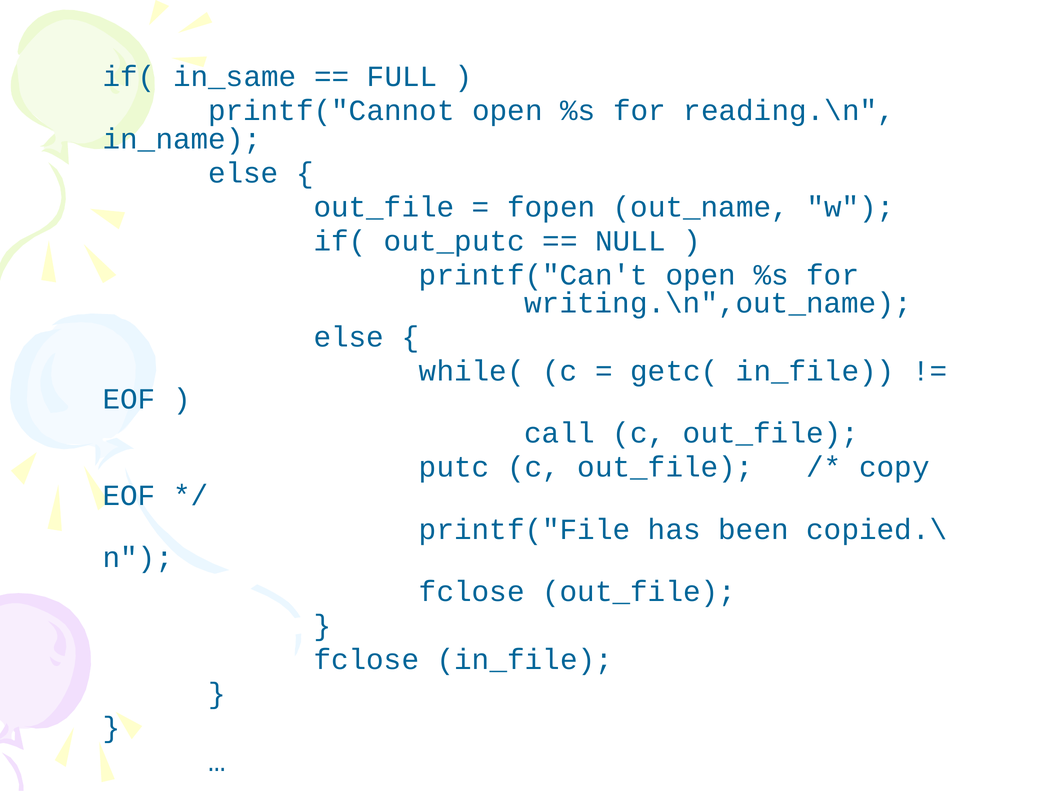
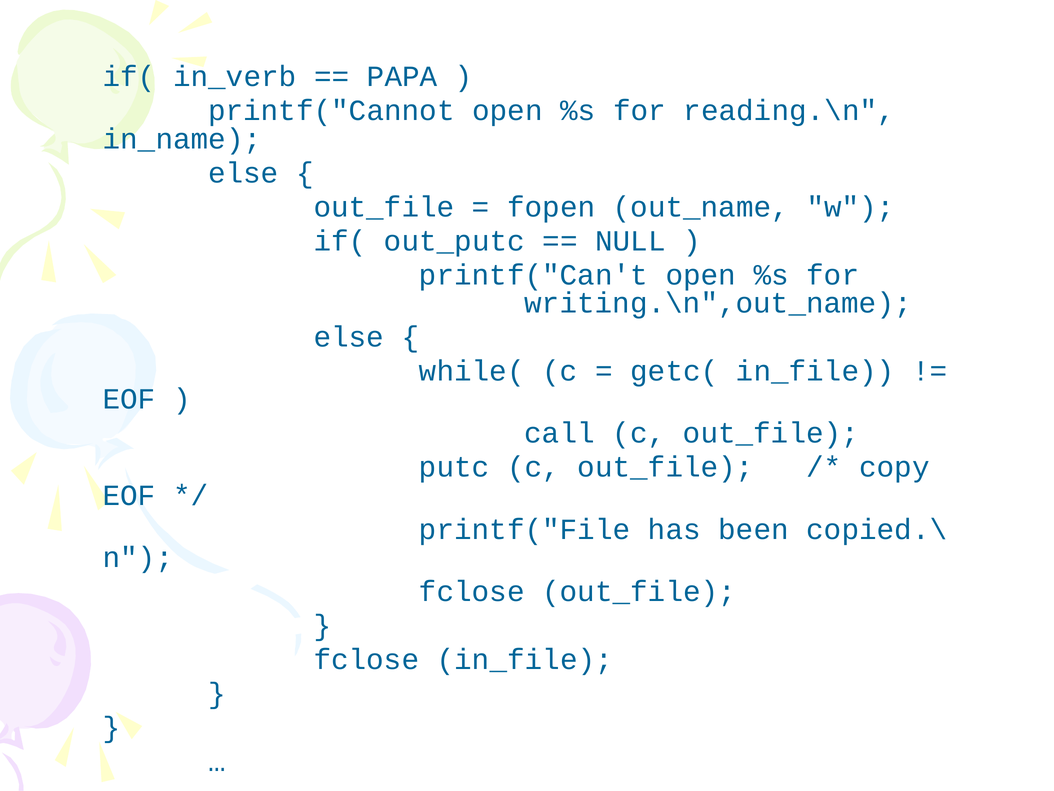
in_same: in_same -> in_verb
FULL: FULL -> PAPA
